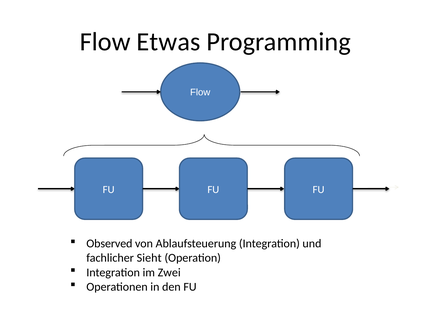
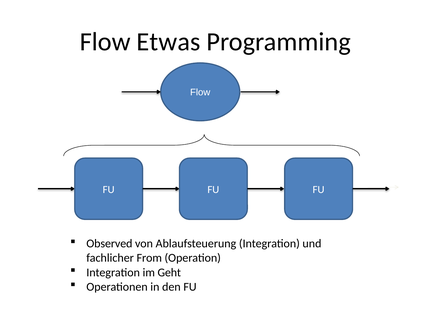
Sieht: Sieht -> From
Zwei: Zwei -> Geht
